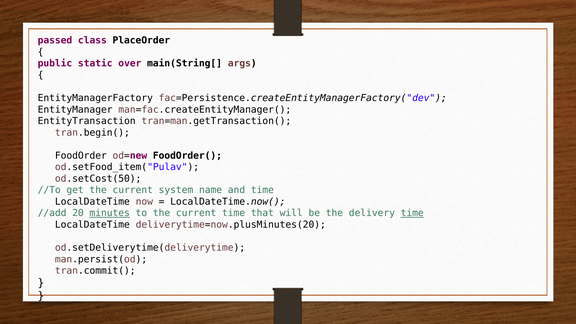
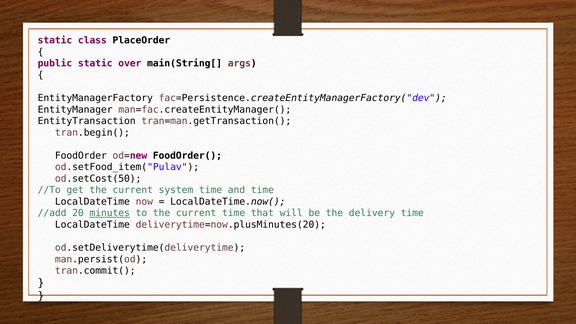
passed at (55, 40): passed -> static
system name: name -> time
time at (412, 213) underline: present -> none
